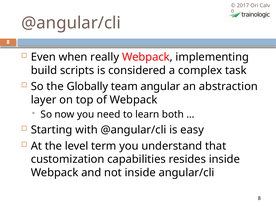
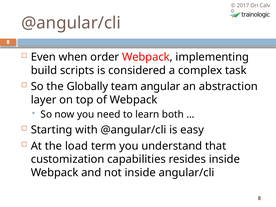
really: really -> order
level: level -> load
